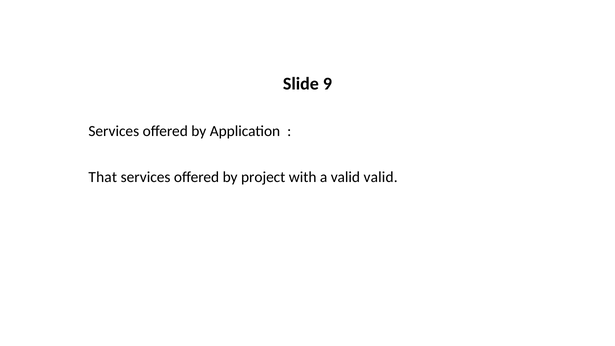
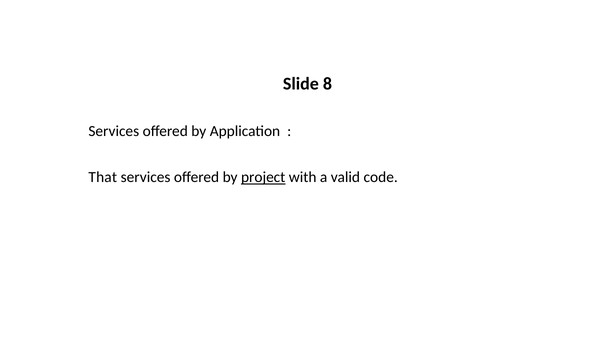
9: 9 -> 8
project underline: none -> present
valid valid: valid -> code
